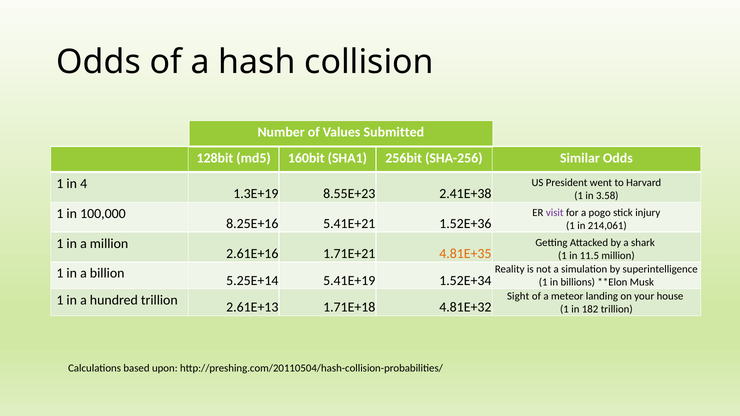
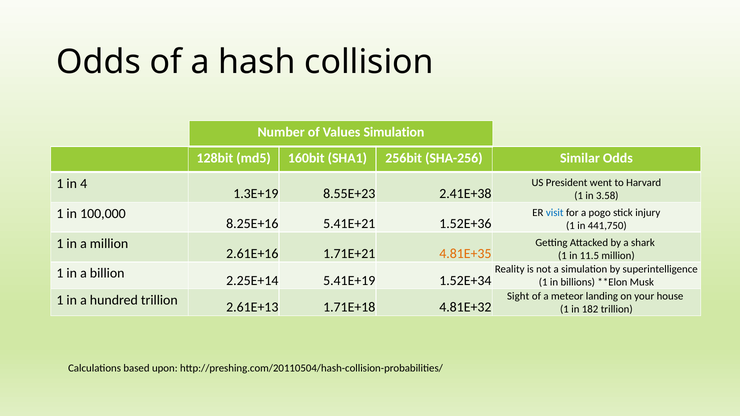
Values Submitted: Submitted -> Simulation
visit colour: purple -> blue
214,061: 214,061 -> 441,750
5.25E+14: 5.25E+14 -> 2.25E+14
